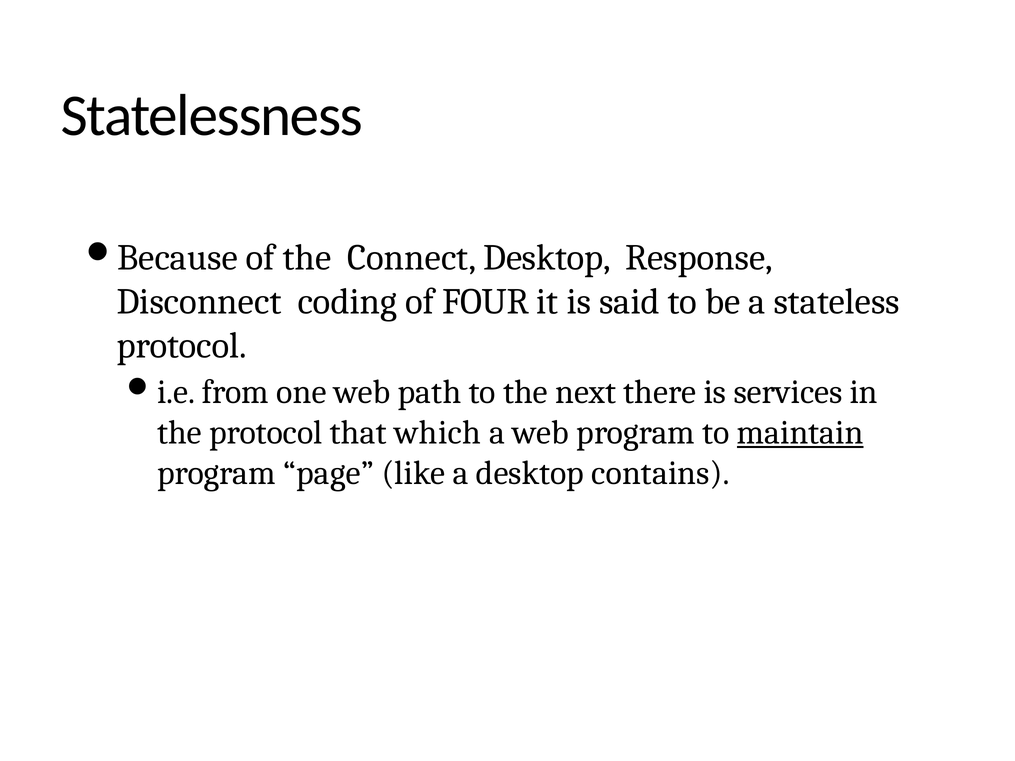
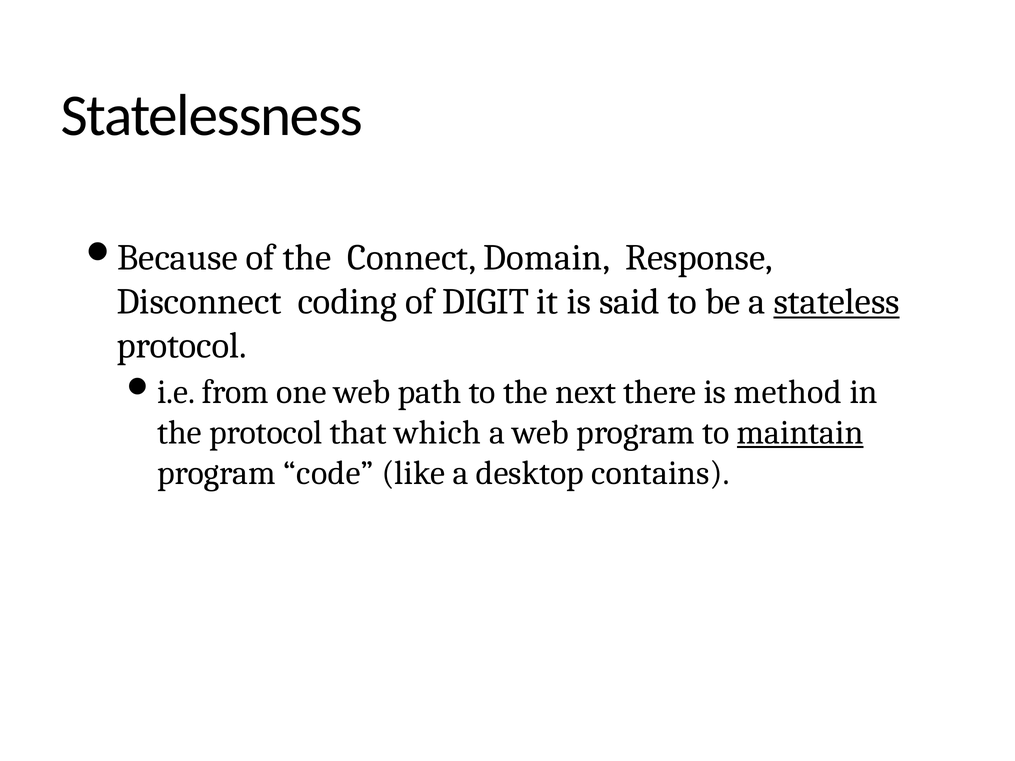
Connect Desktop: Desktop -> Domain
FOUR: FOUR -> DIGIT
stateless underline: none -> present
services: services -> method
page: page -> code
